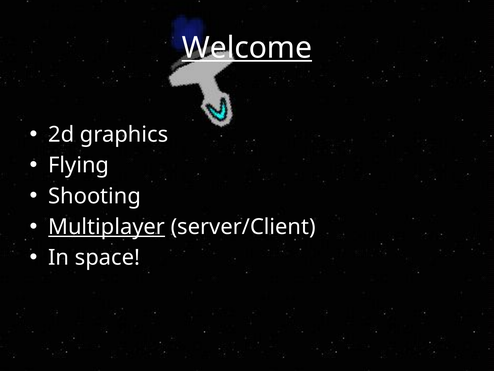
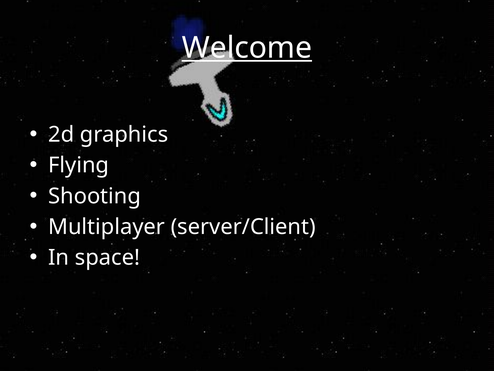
Multiplayer underline: present -> none
